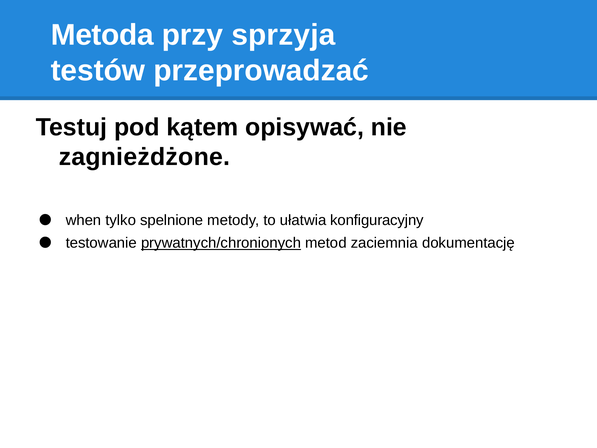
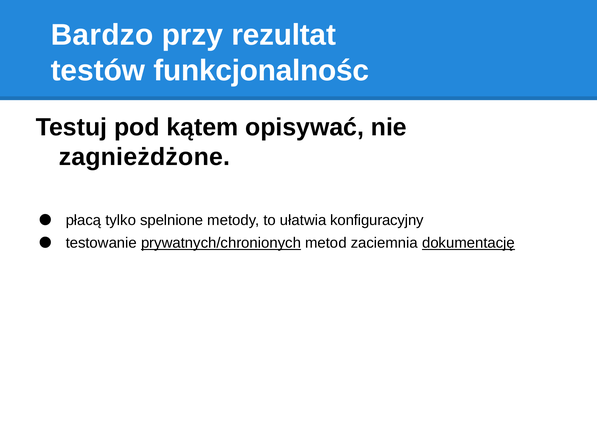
Metoda: Metoda -> Bardzo
sprzyja: sprzyja -> rezultat
przeprowadzać: przeprowadzać -> funkcjonalnośc
when: when -> płacą
dokumentację underline: none -> present
